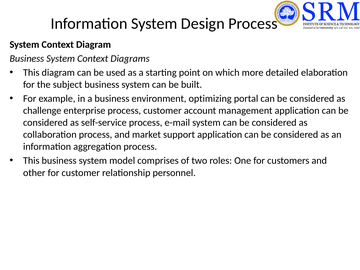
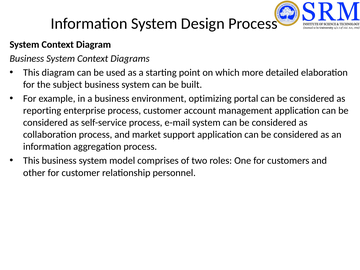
challenge: challenge -> reporting
